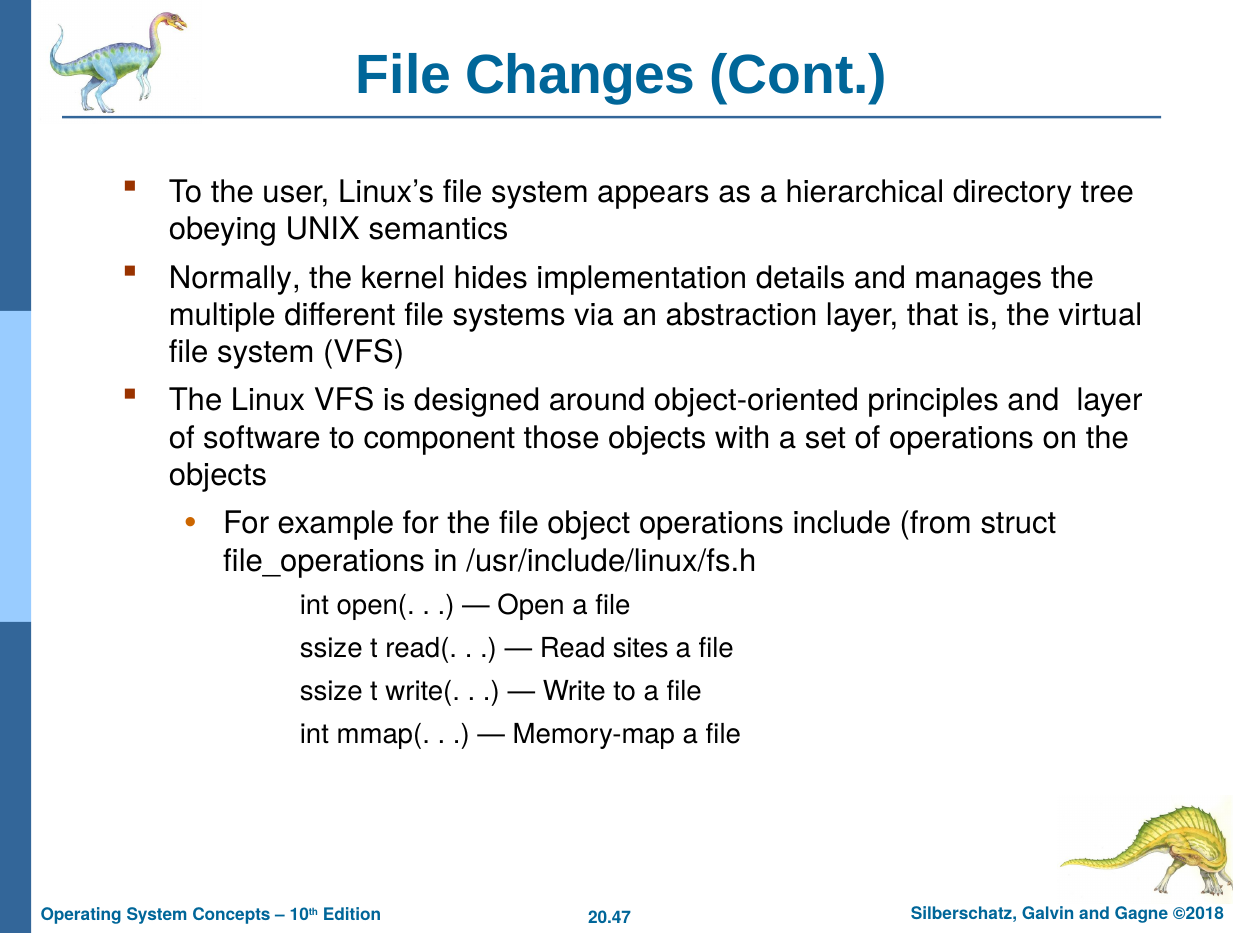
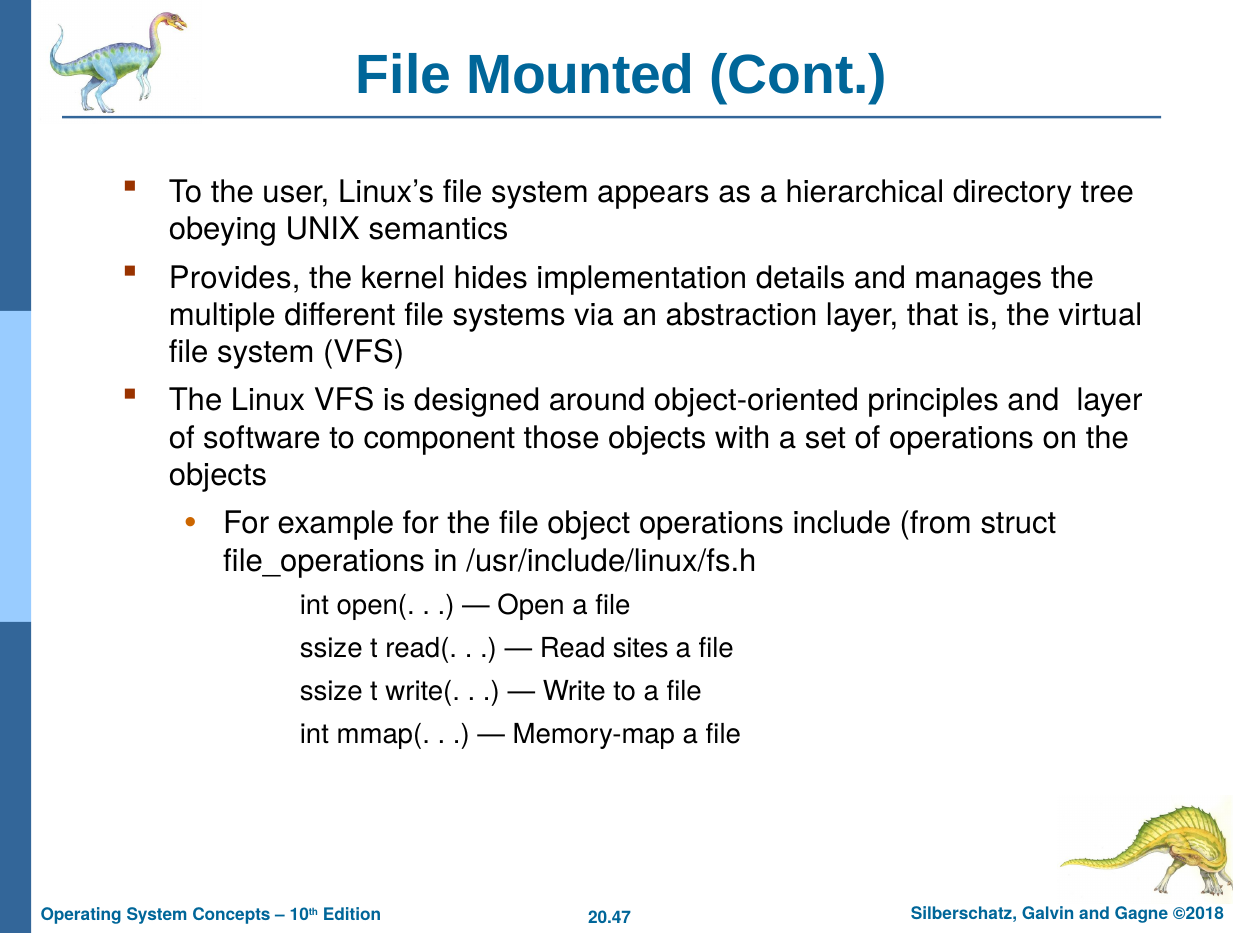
Changes: Changes -> Mounted
Normally: Normally -> Provides
